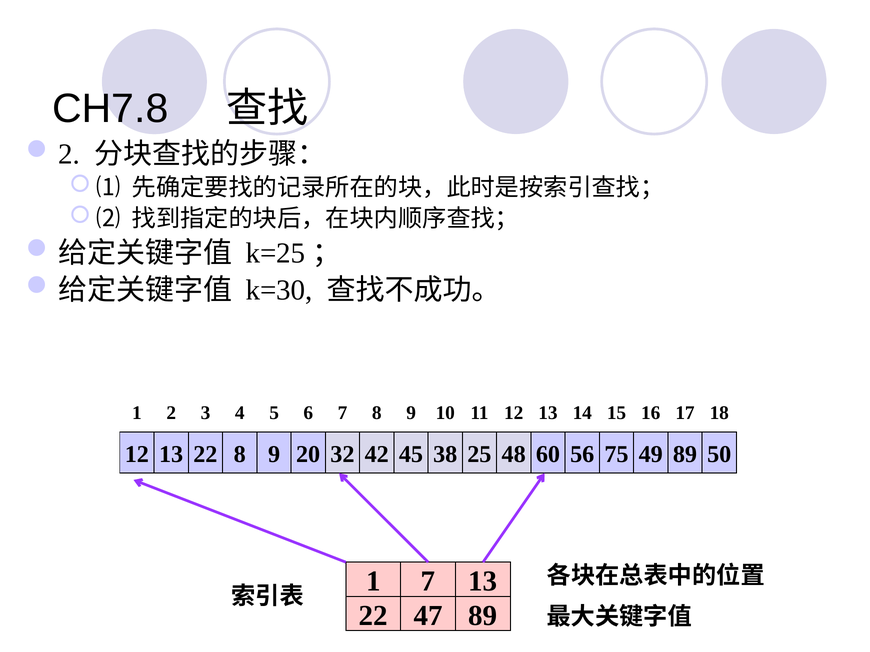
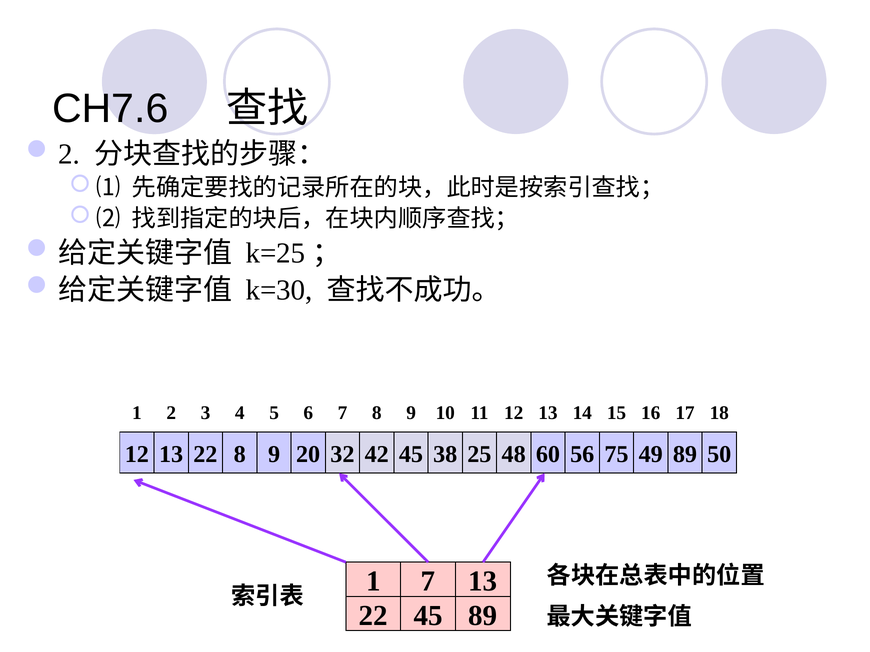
CH7.8: CH7.8 -> CH7.6
22 47: 47 -> 45
